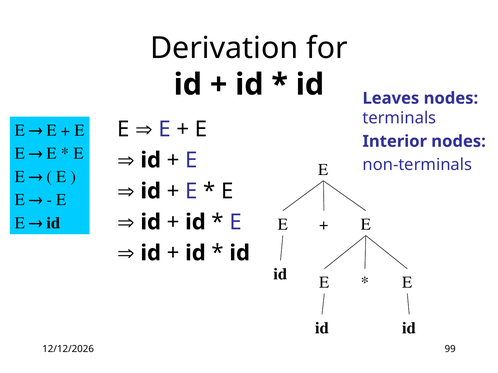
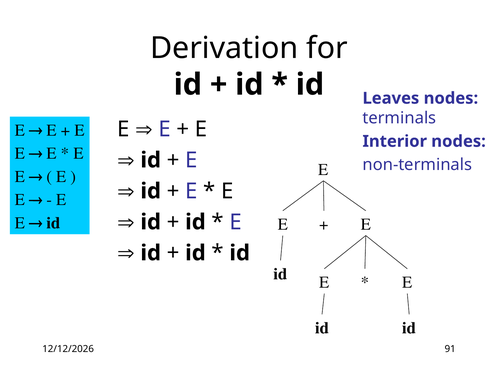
99: 99 -> 91
